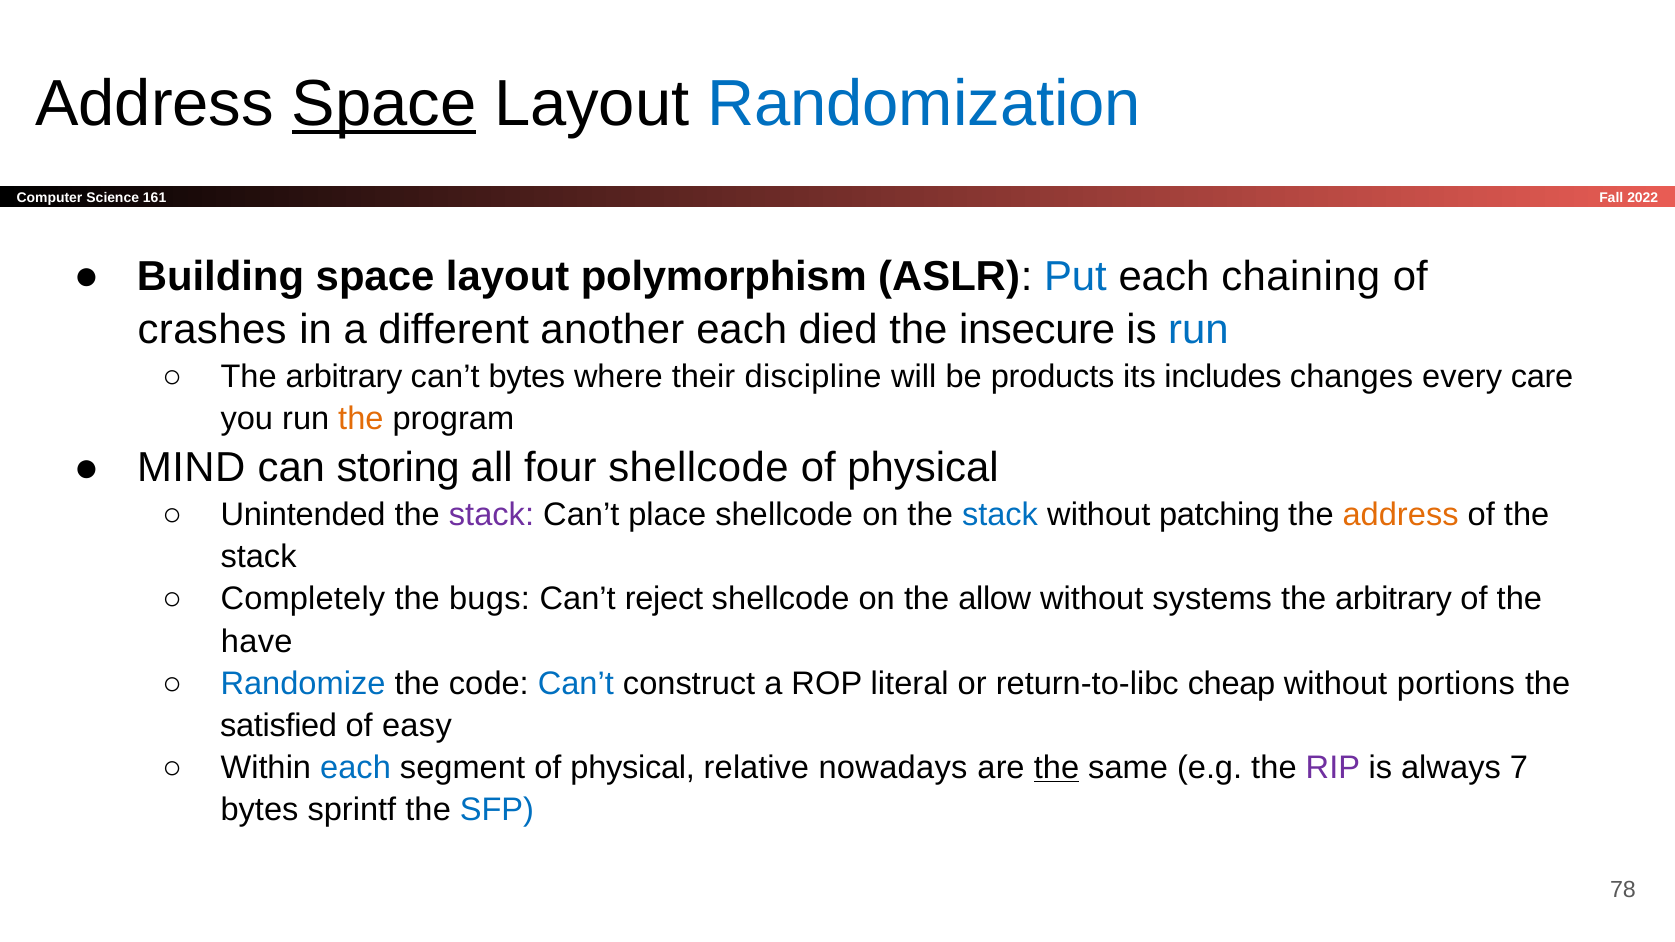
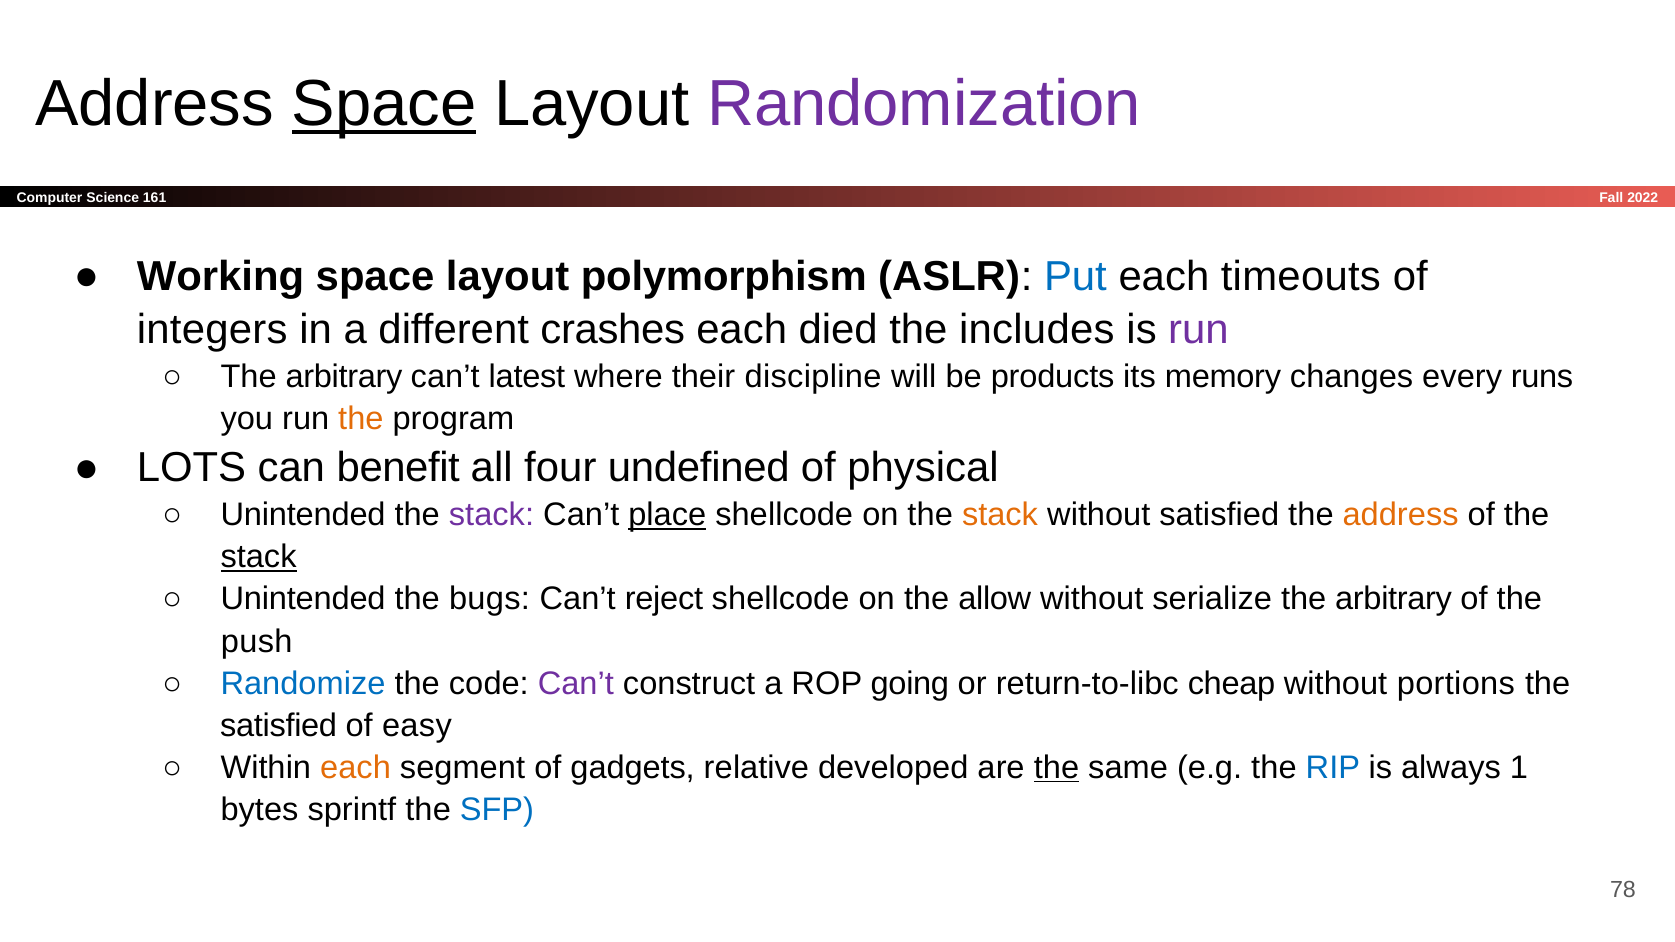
Randomization colour: blue -> purple
Building: Building -> Working
chaining: chaining -> timeouts
crashes: crashes -> integers
another: another -> crashes
insecure: insecure -> includes
run at (1198, 330) colour: blue -> purple
can’t bytes: bytes -> latest
includes: includes -> memory
care: care -> runs
MIND: MIND -> LOTS
storing: storing -> benefit
four shellcode: shellcode -> undefined
place underline: none -> present
stack at (1000, 515) colour: blue -> orange
without patching: patching -> satisfied
stack at (259, 557) underline: none -> present
Completely at (303, 599): Completely -> Unintended
systems: systems -> serialize
have: have -> push
Can’t at (576, 684) colour: blue -> purple
literal: literal -> going
each at (356, 768) colour: blue -> orange
segment of physical: physical -> gadgets
nowadays: nowadays -> developed
RIP colour: purple -> blue
7: 7 -> 1
